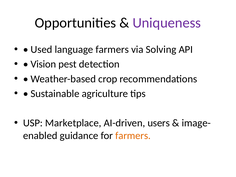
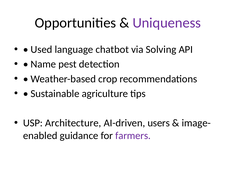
language farmers: farmers -> chatbot
Vision: Vision -> Name
Marketplace: Marketplace -> Architecture
farmers at (133, 136) colour: orange -> purple
